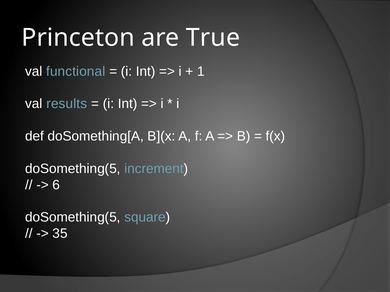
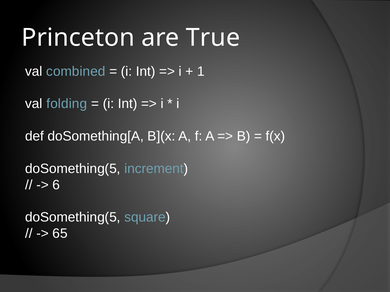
functional: functional -> combined
results: results -> folding
35: 35 -> 65
